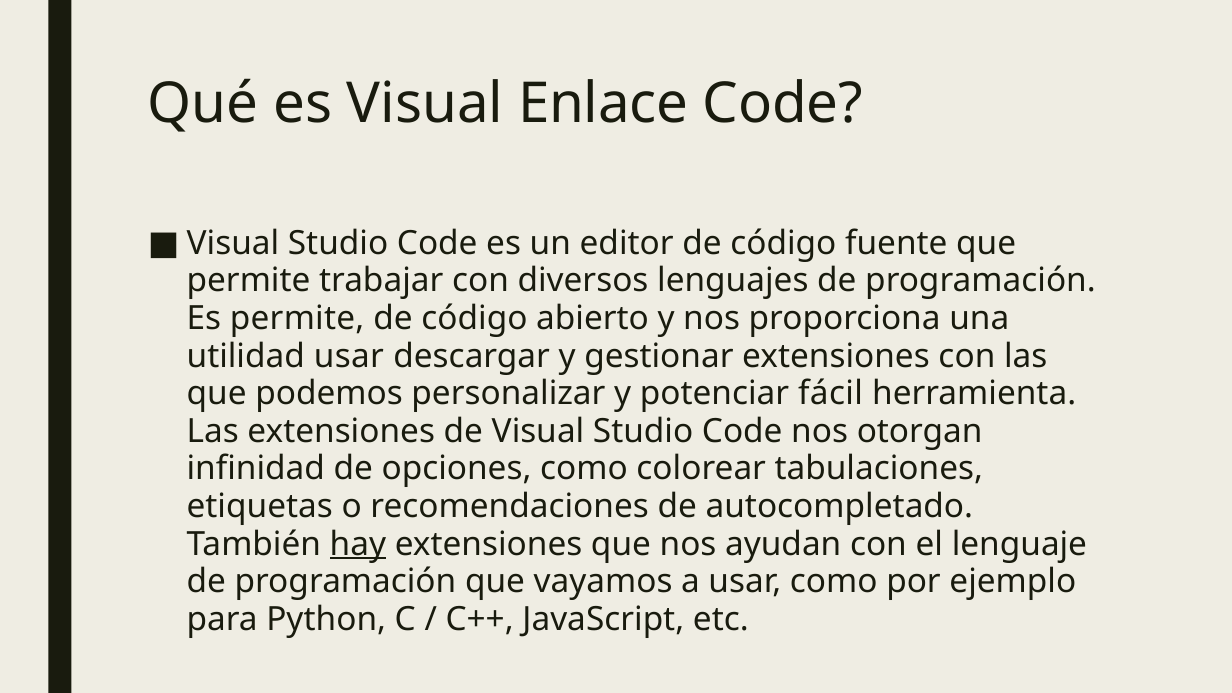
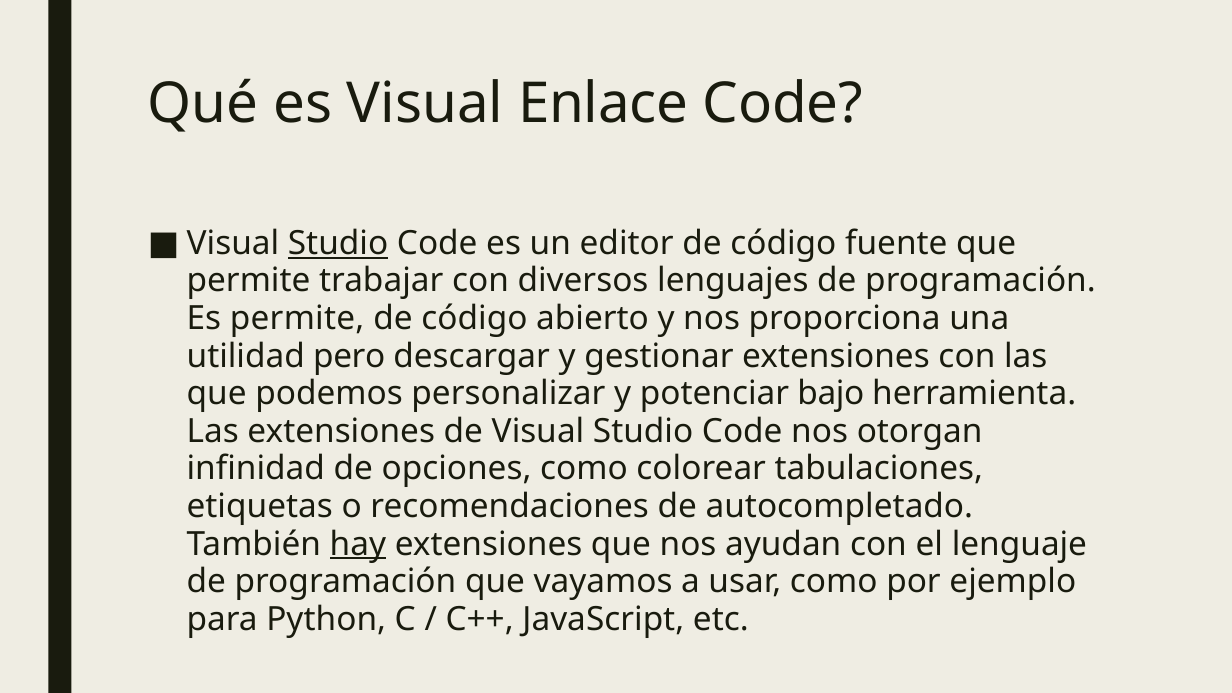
Studio at (338, 243) underline: none -> present
utilidad usar: usar -> pero
fácil: fácil -> bajo
